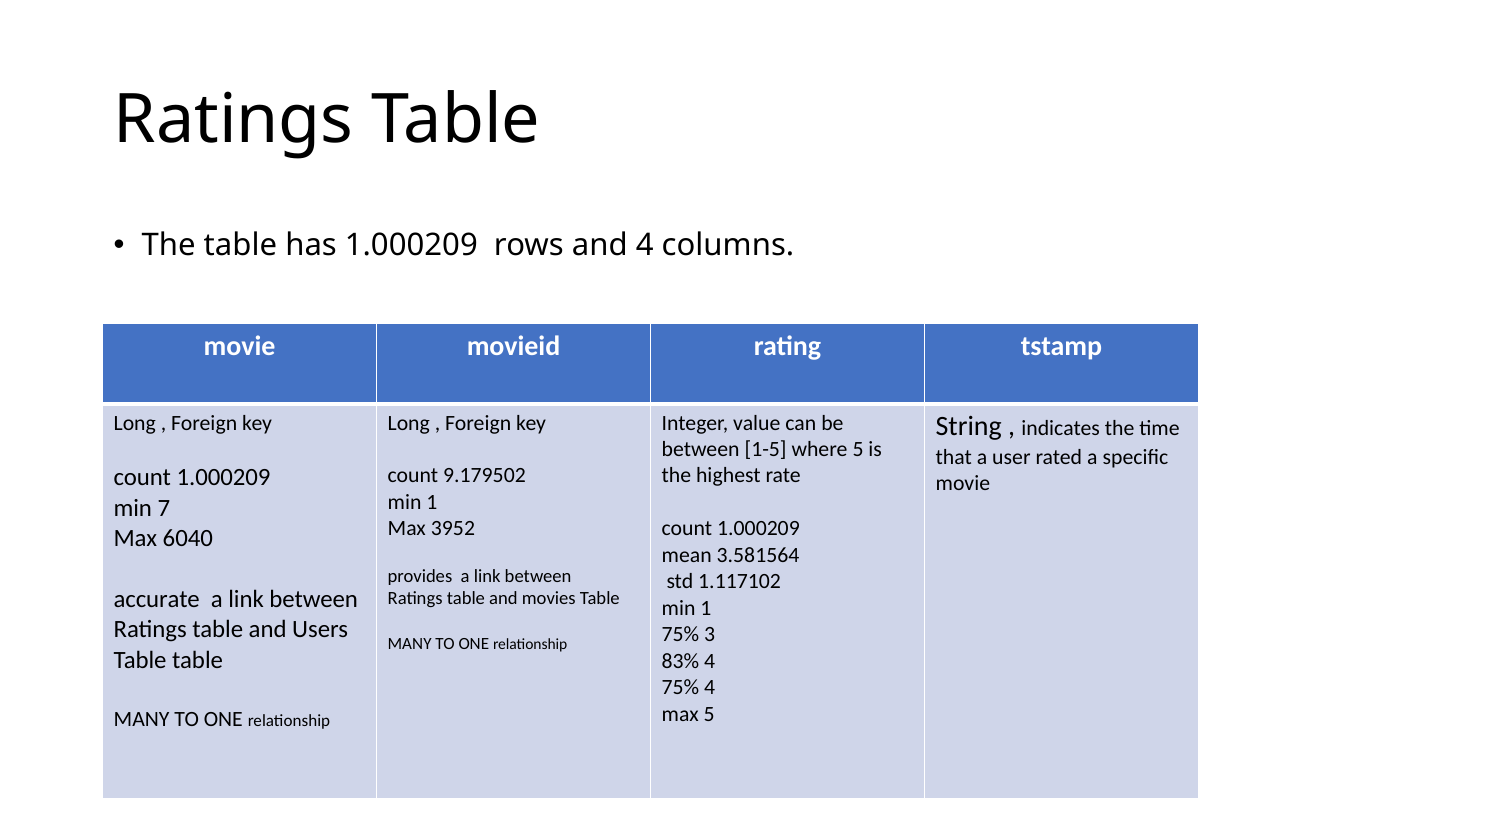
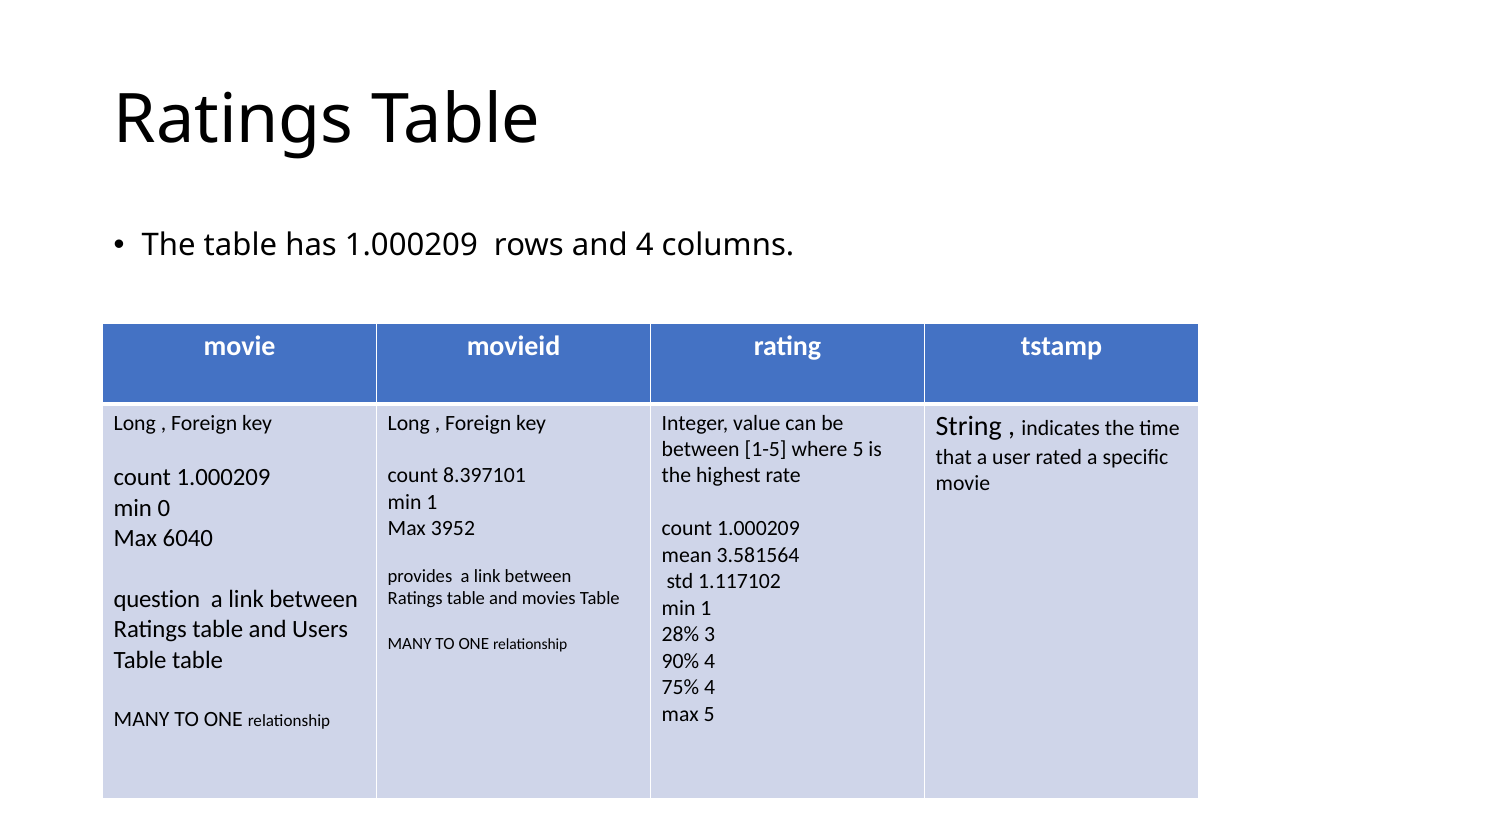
9.179502: 9.179502 -> 8.397101
7: 7 -> 0
accurate: accurate -> question
75% at (680, 634): 75% -> 28%
83%: 83% -> 90%
